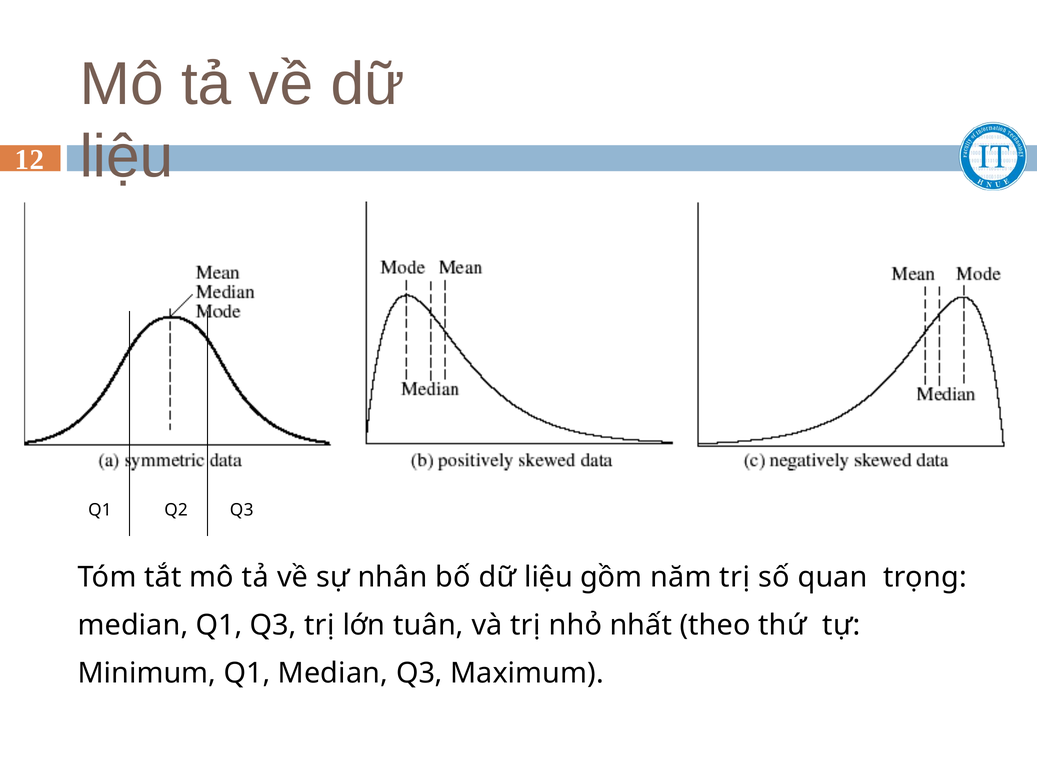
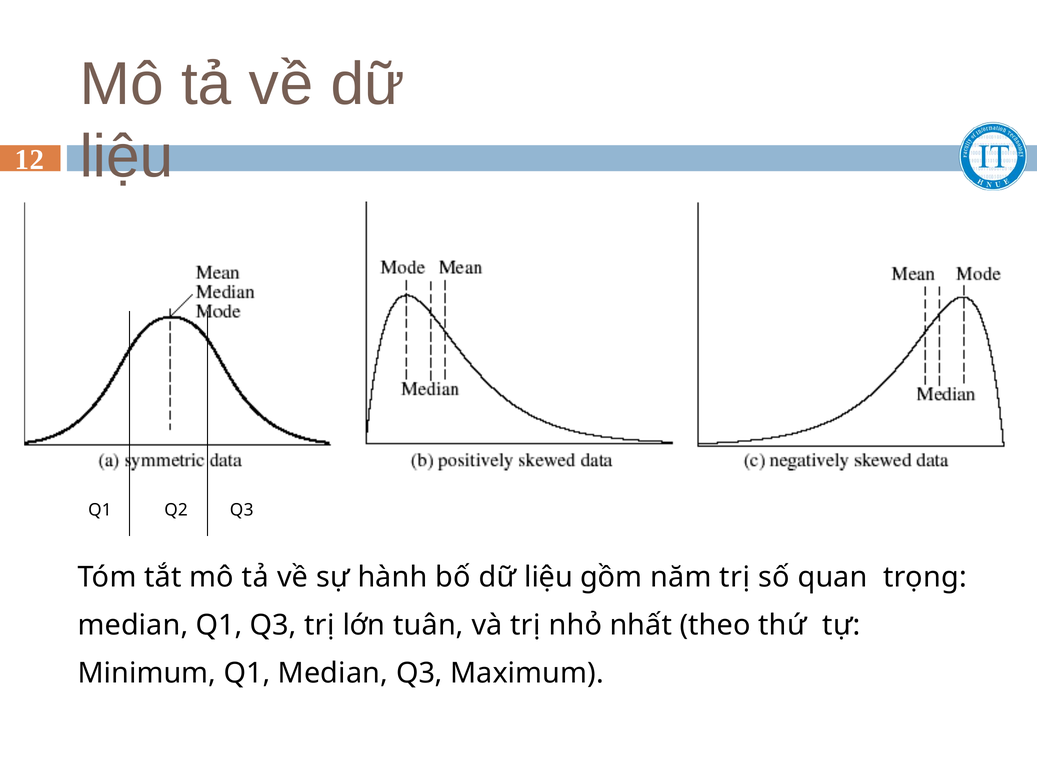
nhân: nhân -> hành
